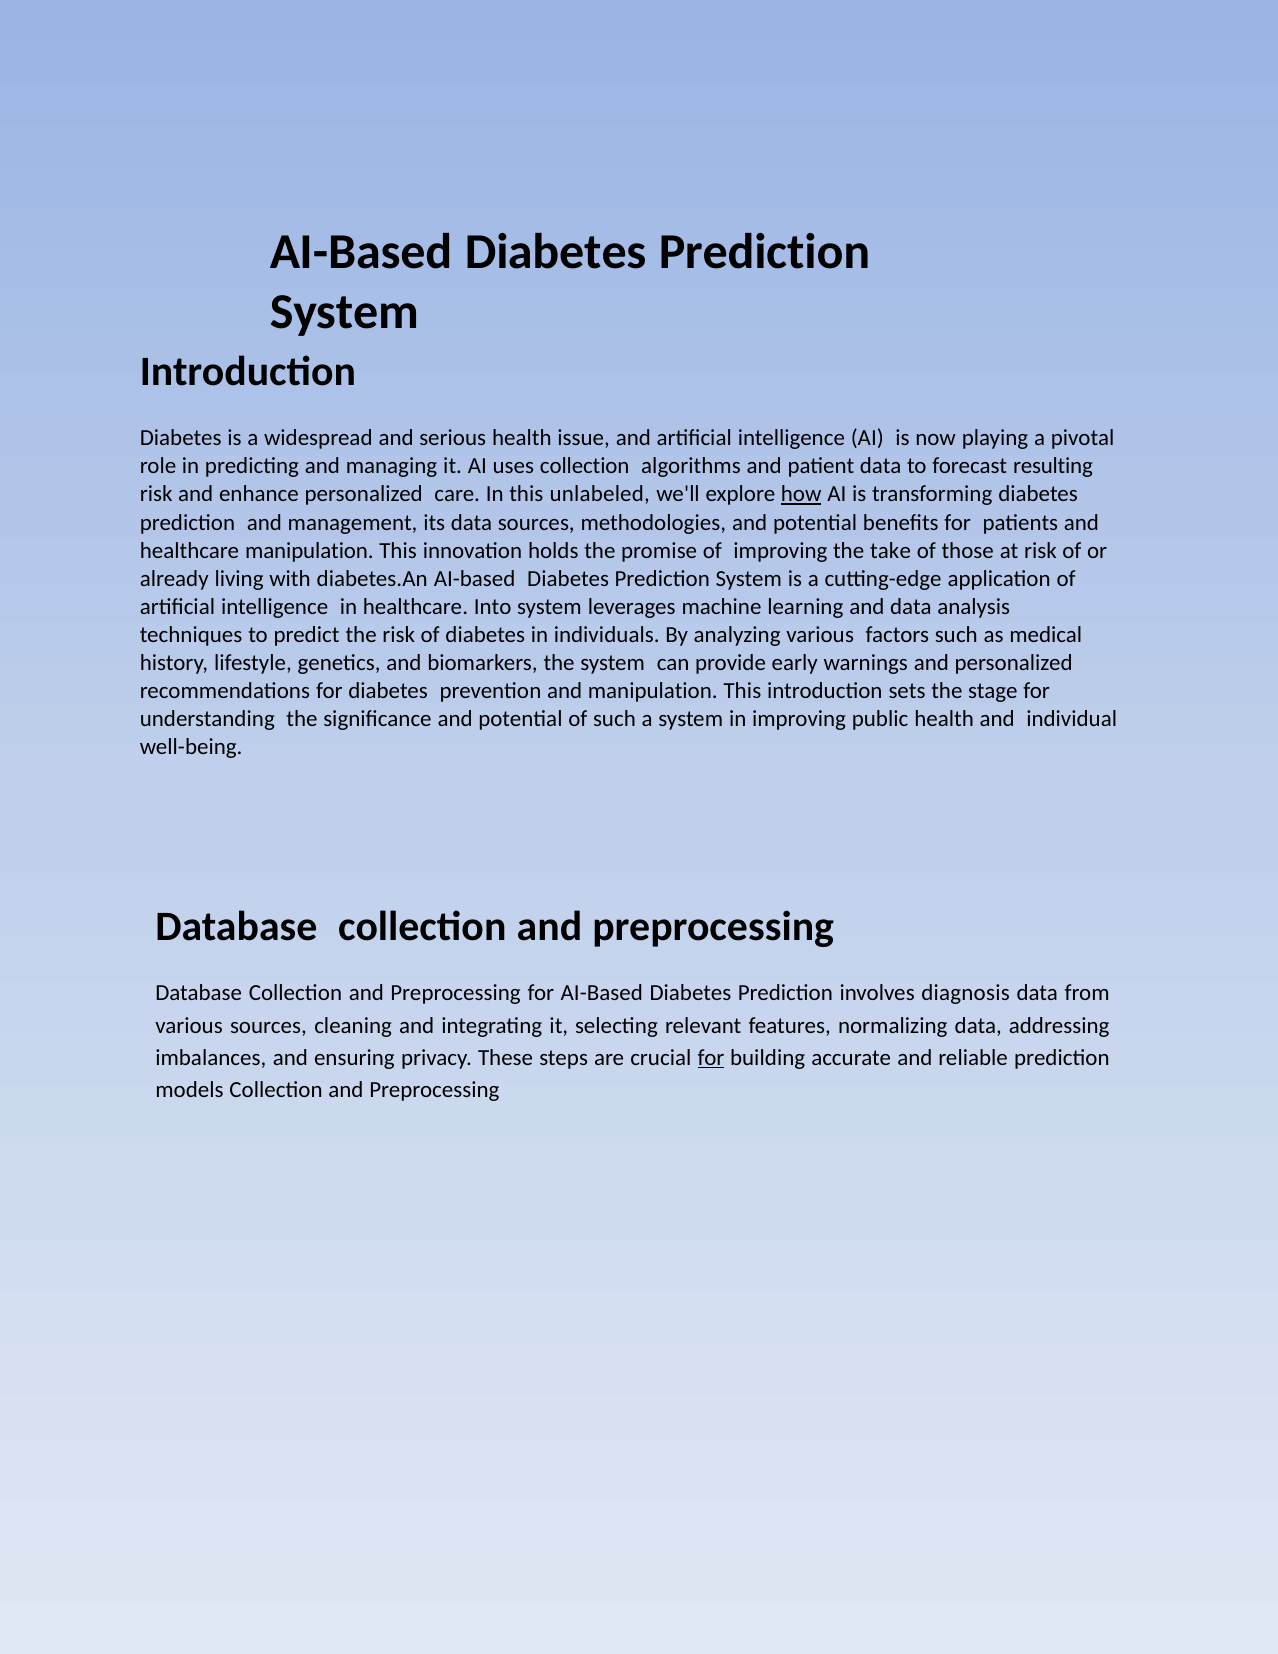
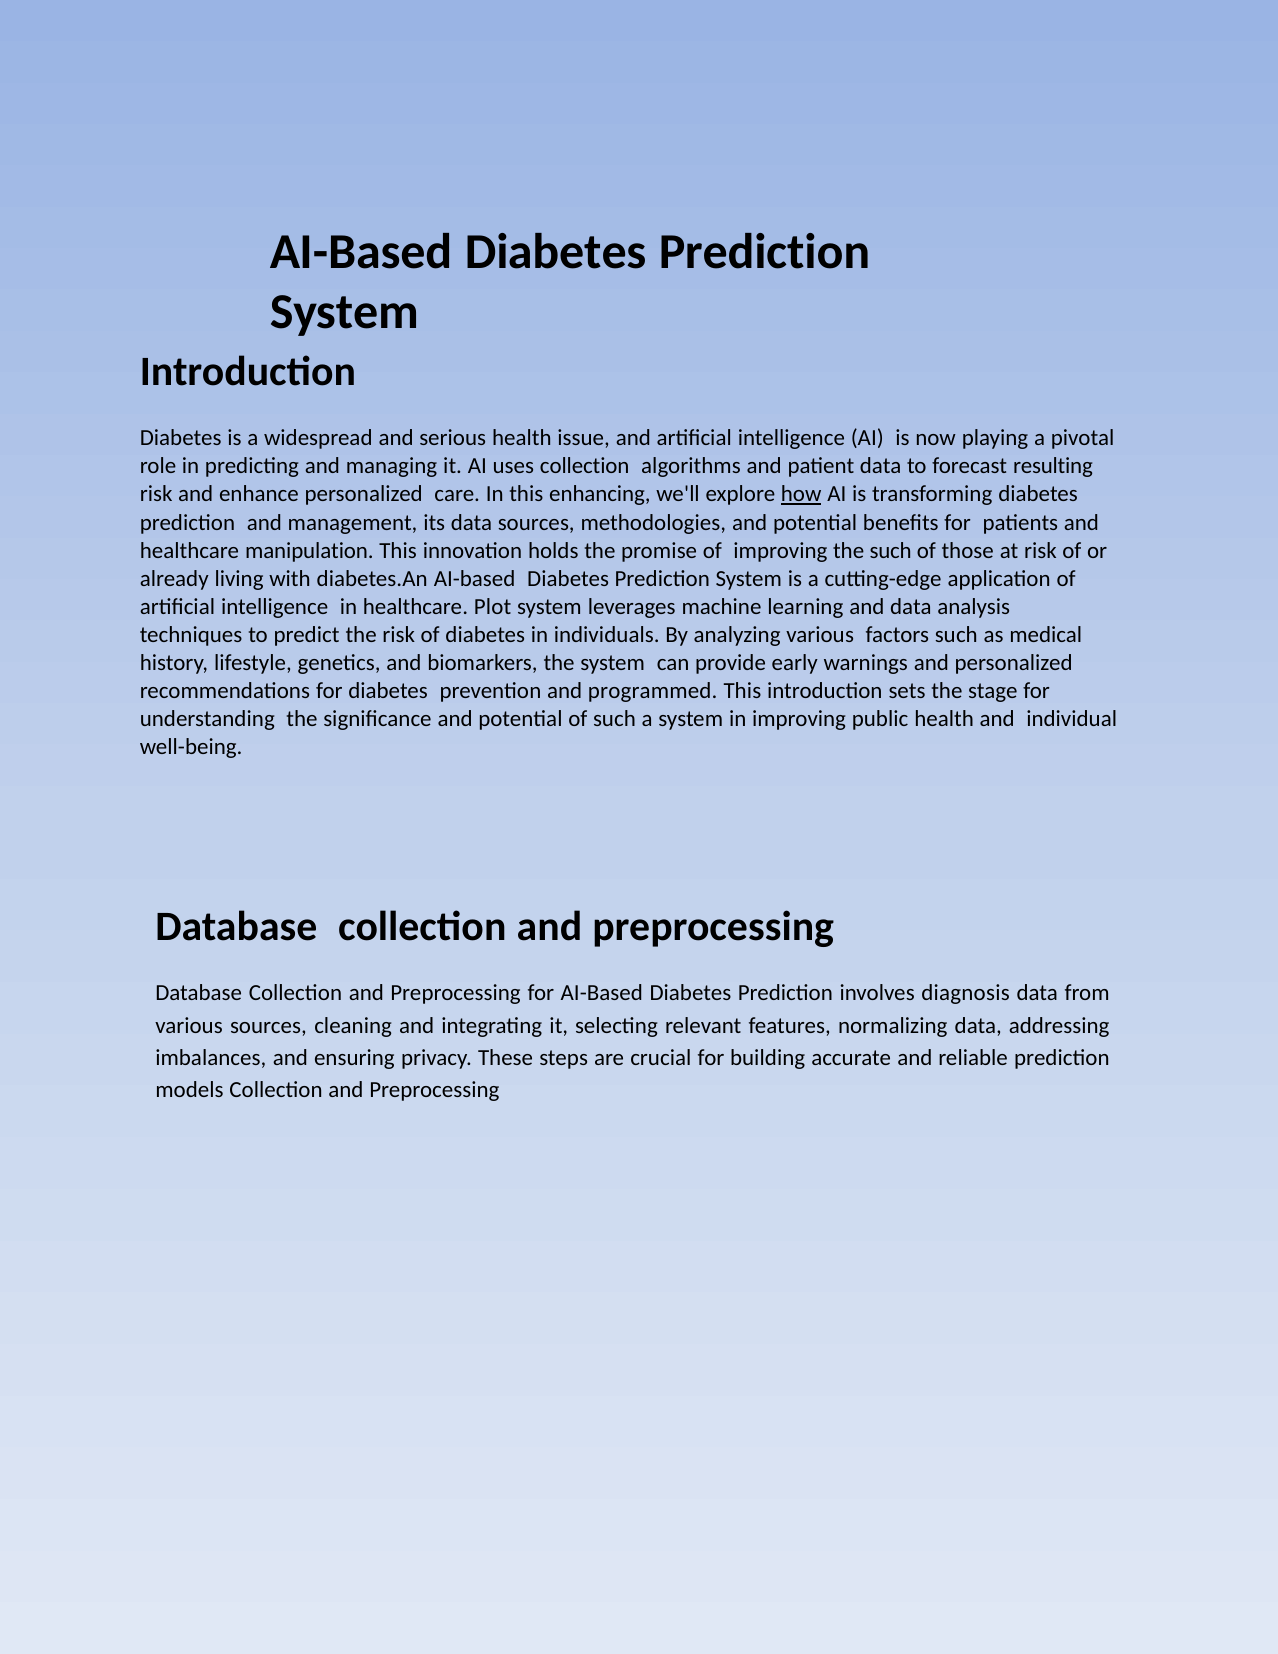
unlabeled: unlabeled -> enhancing
the take: take -> such
Into: Into -> Plot
and manipulation: manipulation -> programmed
for at (711, 1058) underline: present -> none
